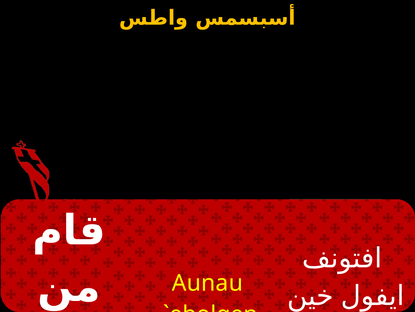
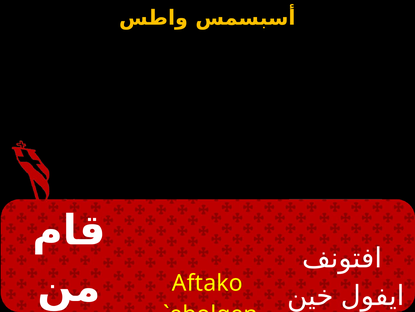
Aunau: Aunau -> Aftako
